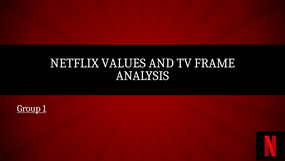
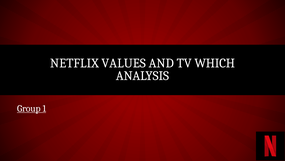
FRAME: FRAME -> WHICH
